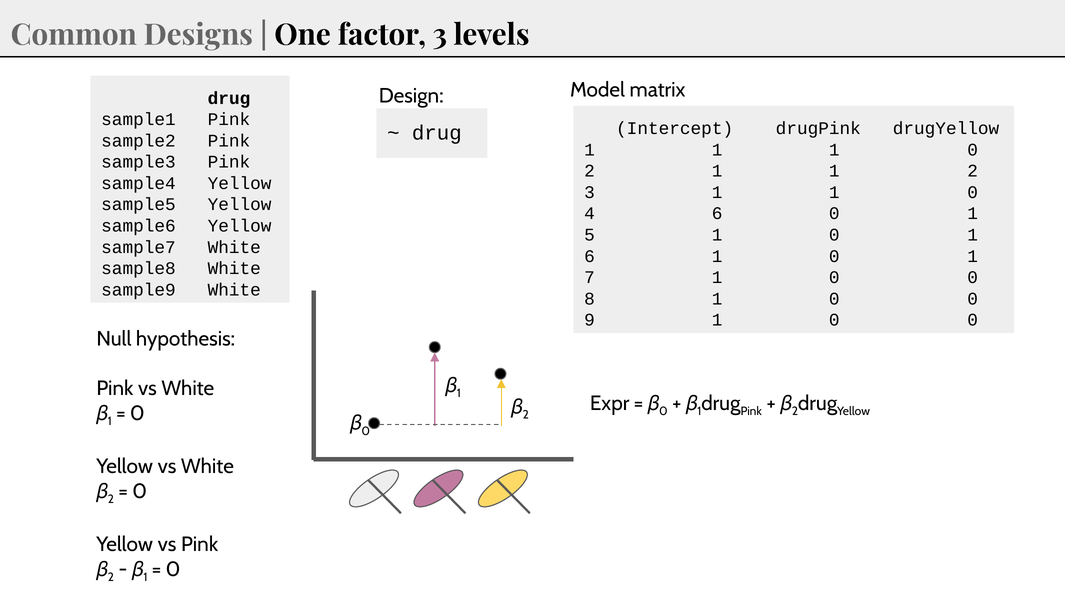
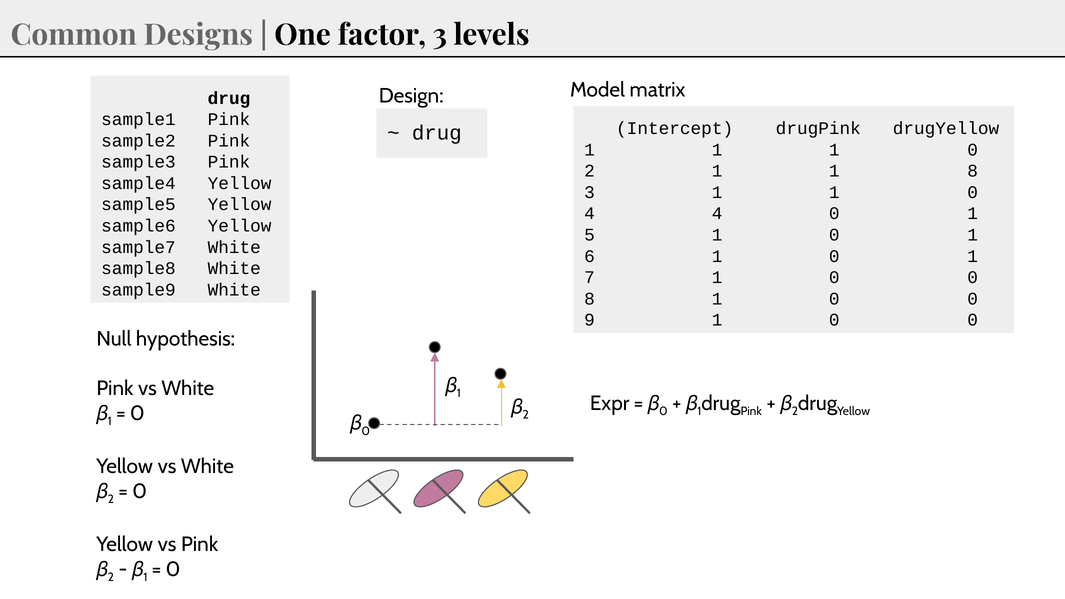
1 2: 2 -> 8
4 6: 6 -> 4
